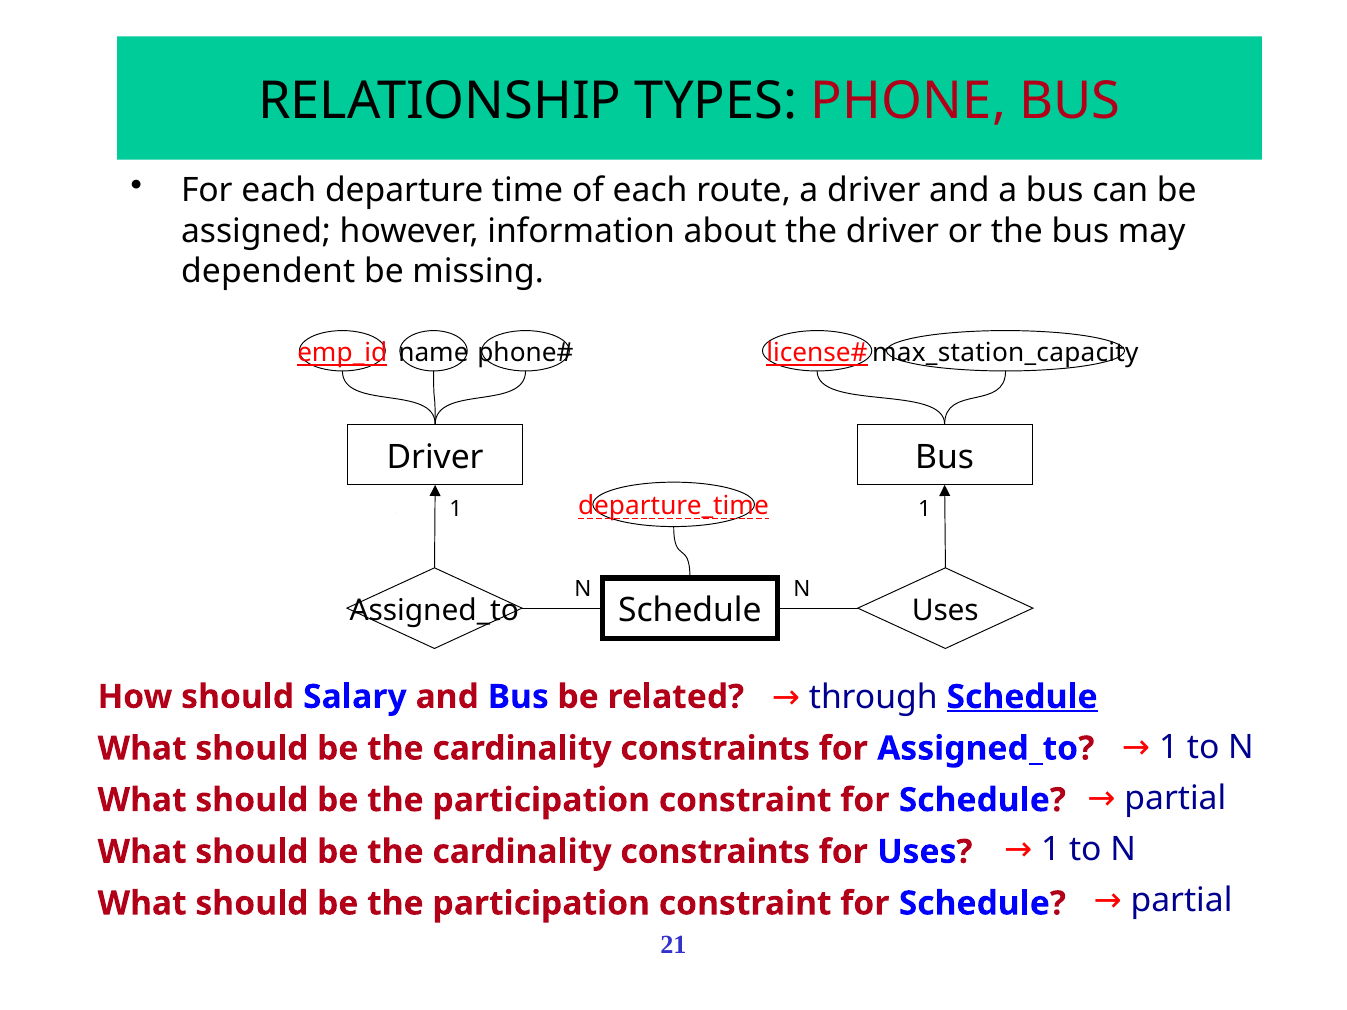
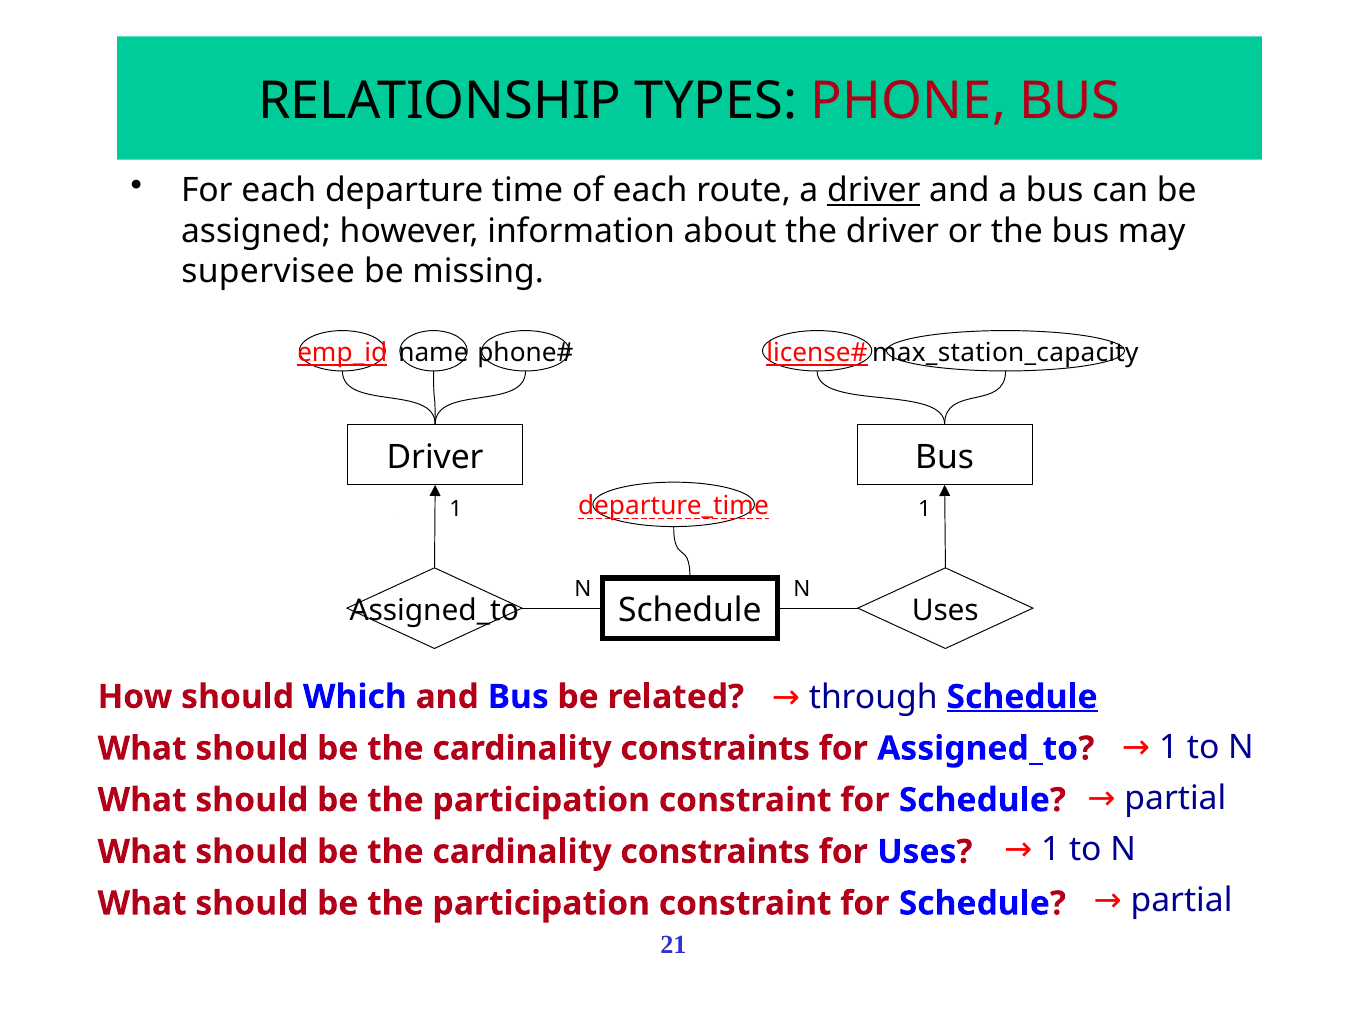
driver at (874, 191) underline: none -> present
dependent: dependent -> supervisee
Salary: Salary -> Which
